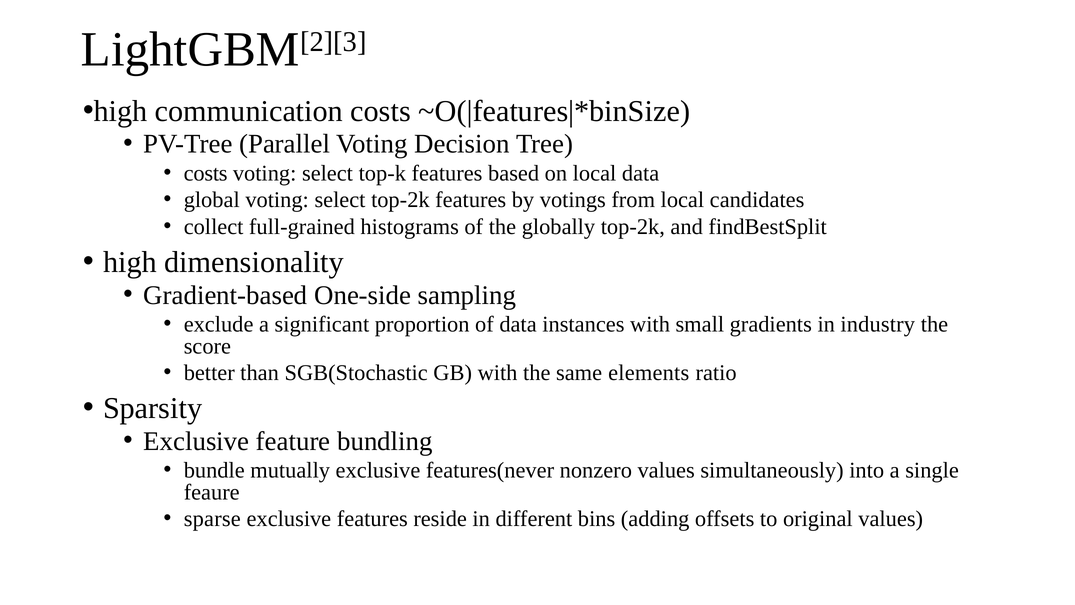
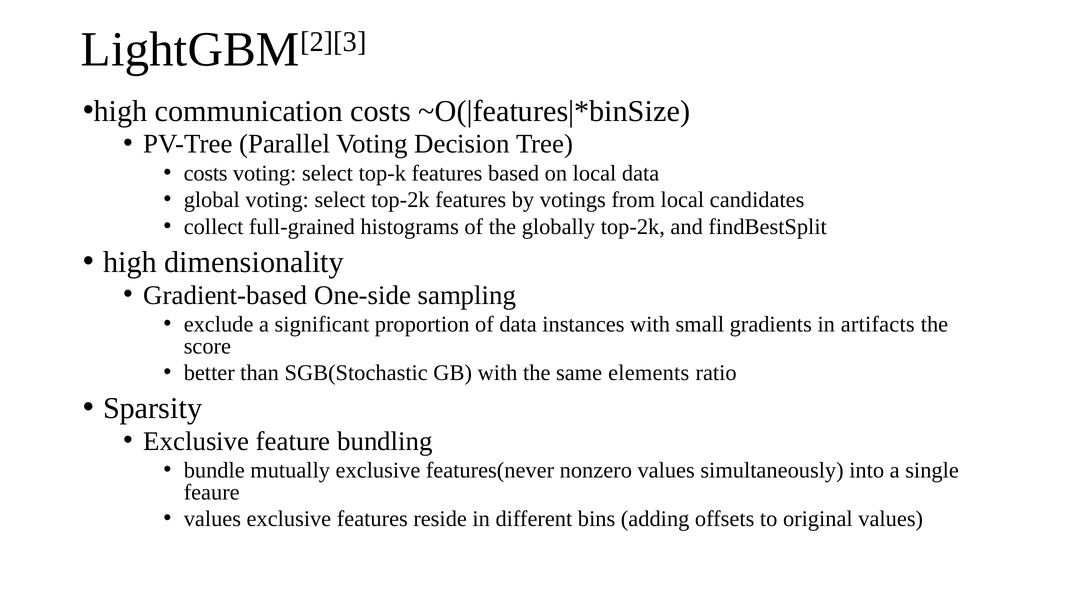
industry: industry -> artifacts
sparse at (212, 519): sparse -> values
